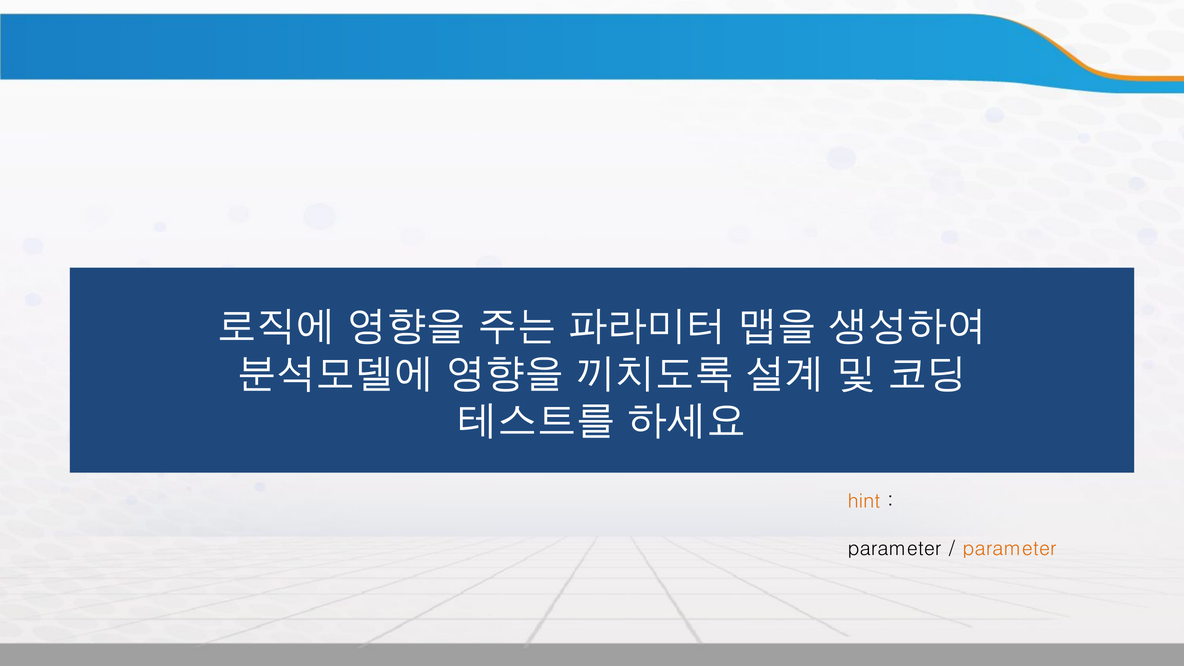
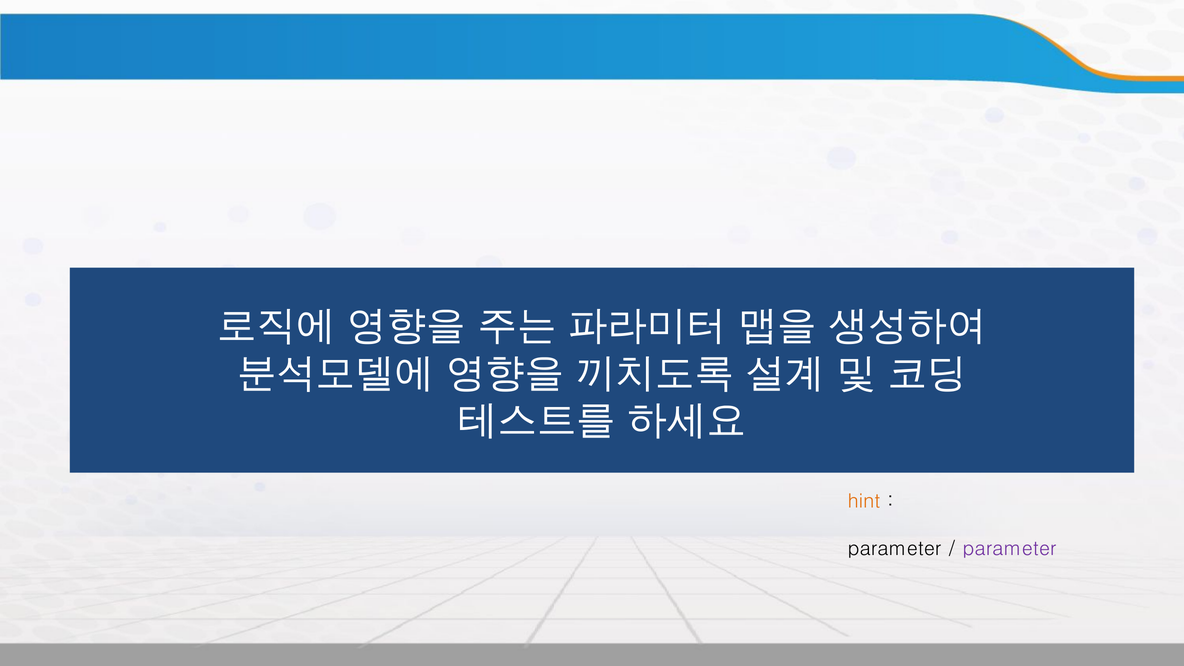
parameter at (1009, 549) colour: orange -> purple
